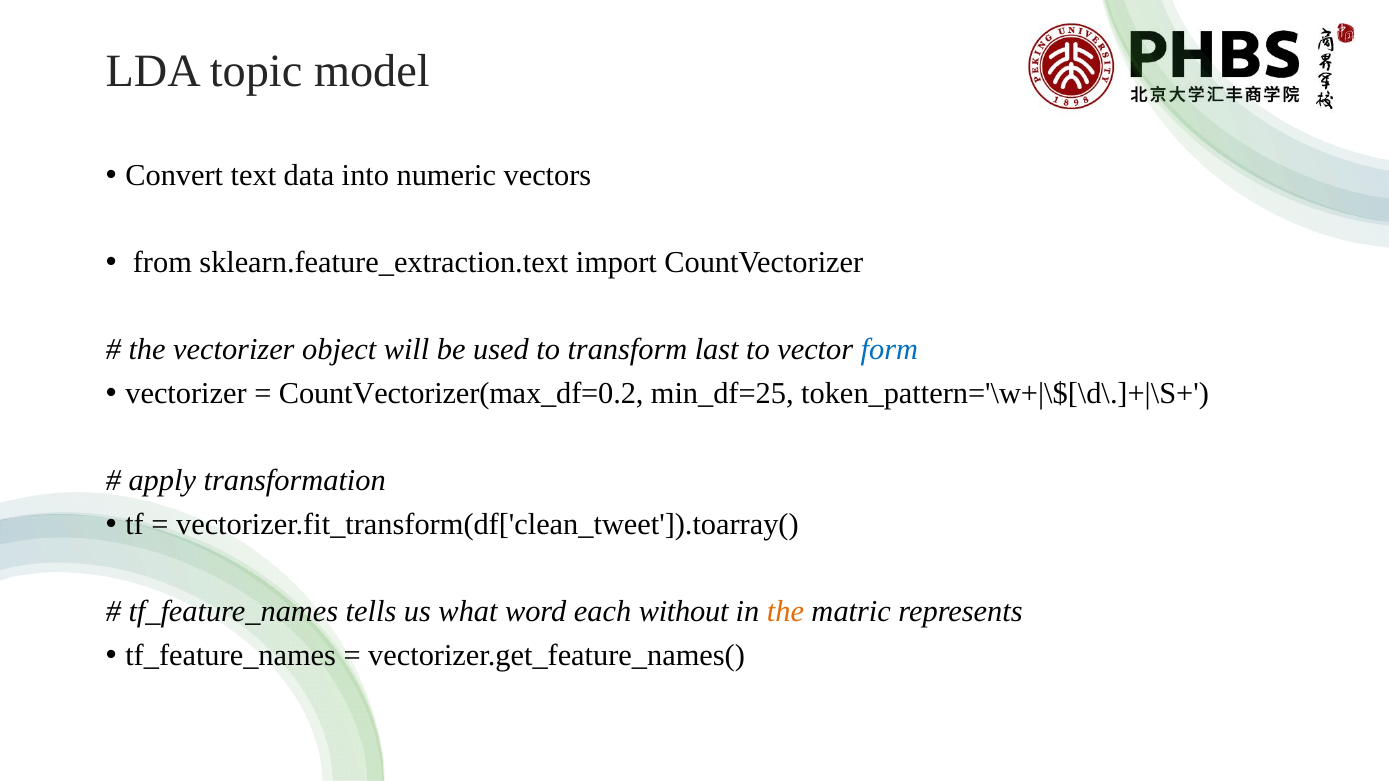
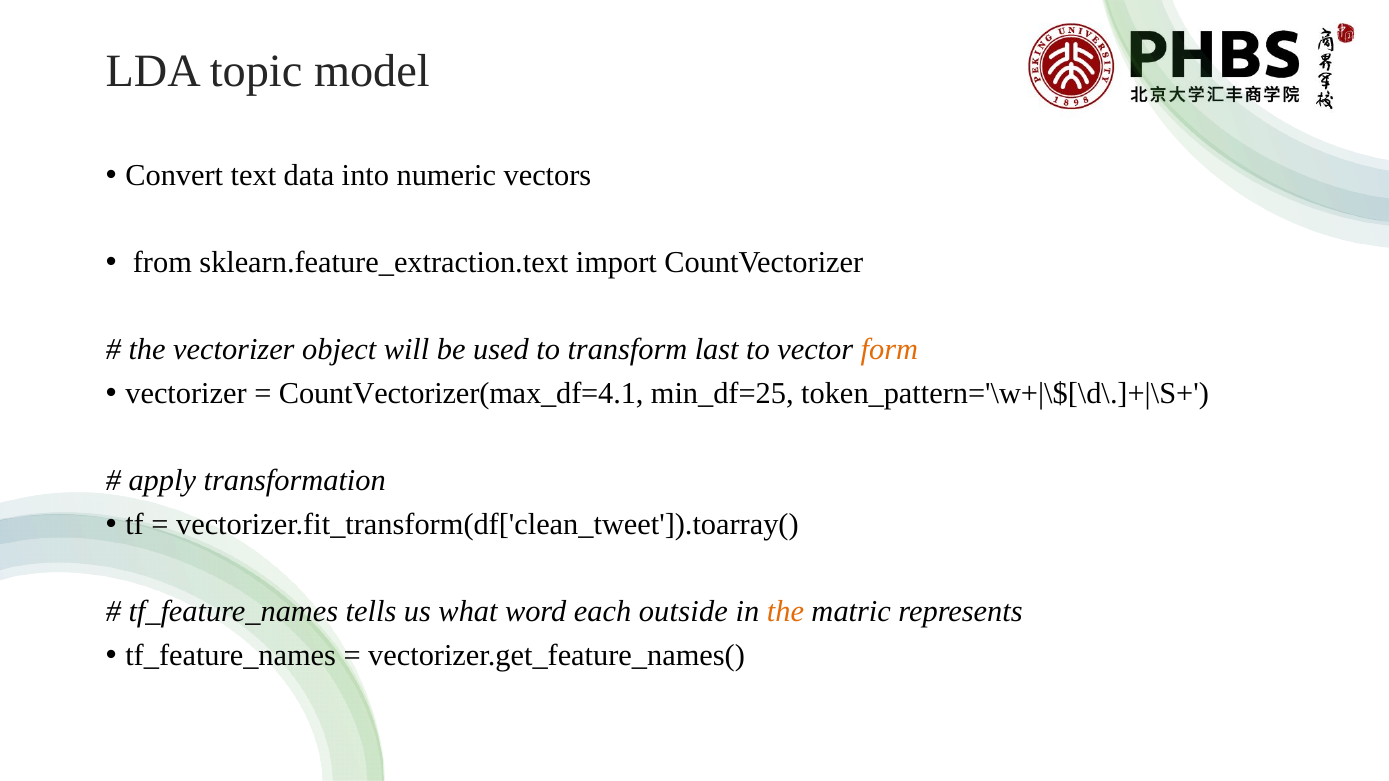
form colour: blue -> orange
CountVectorizer(max_df=0.2: CountVectorizer(max_df=0.2 -> CountVectorizer(max_df=4.1
without: without -> outside
